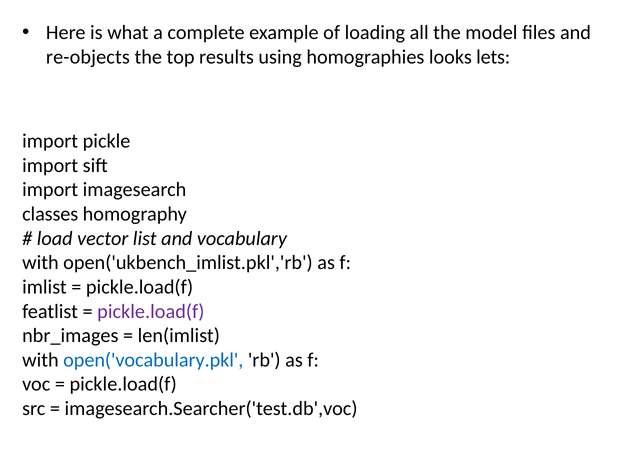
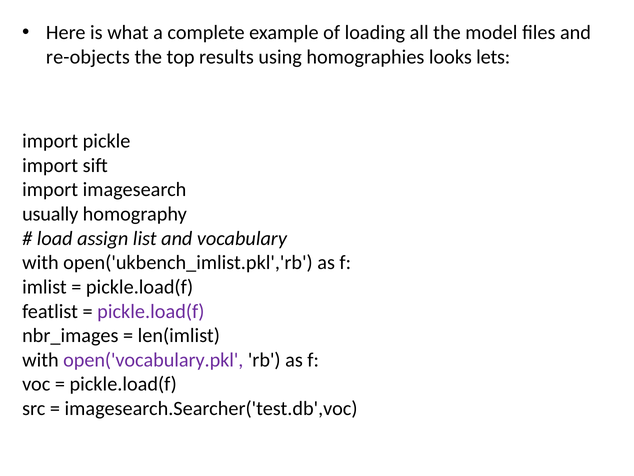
classes: classes -> usually
vector: vector -> assign
open('vocabulary.pkl colour: blue -> purple
